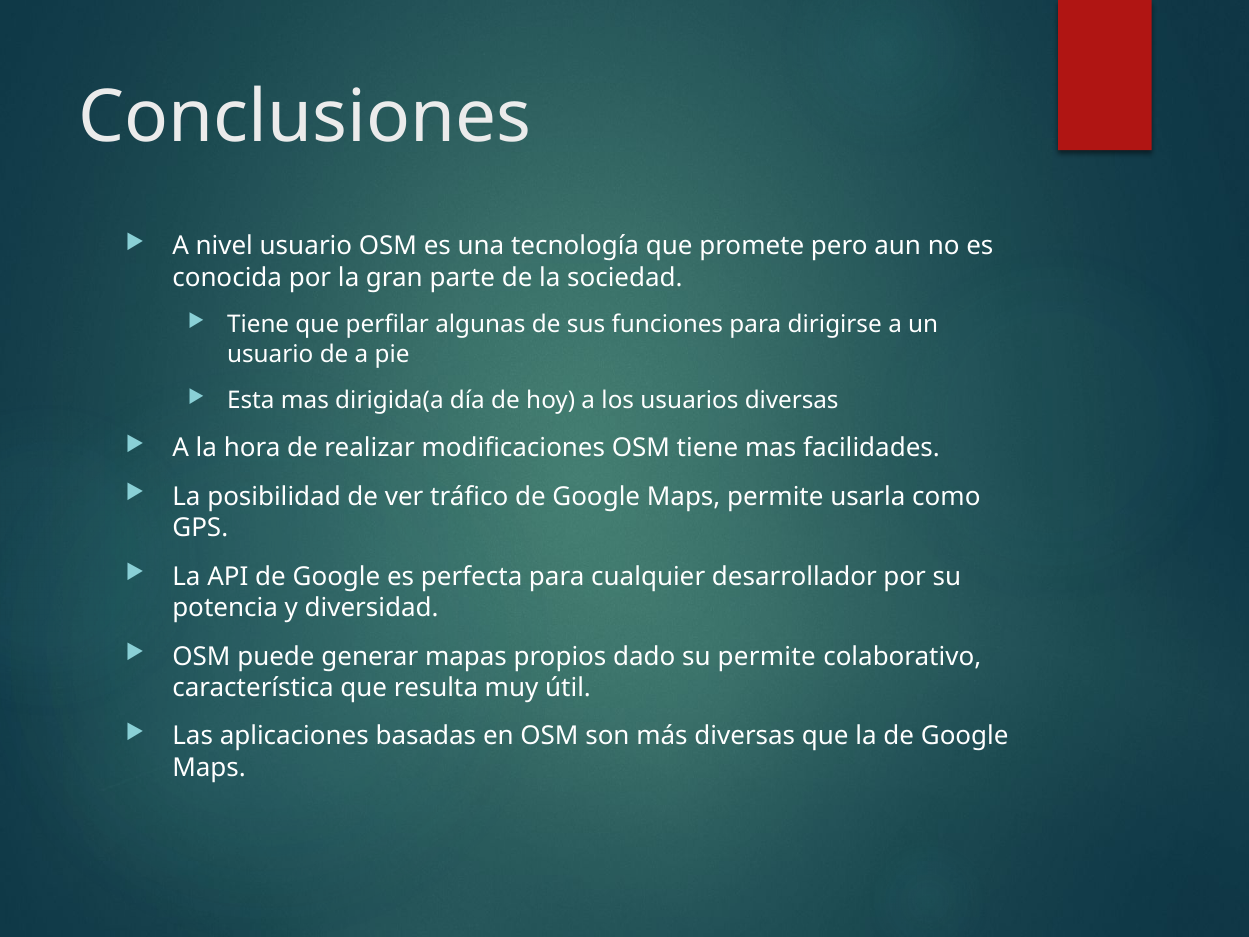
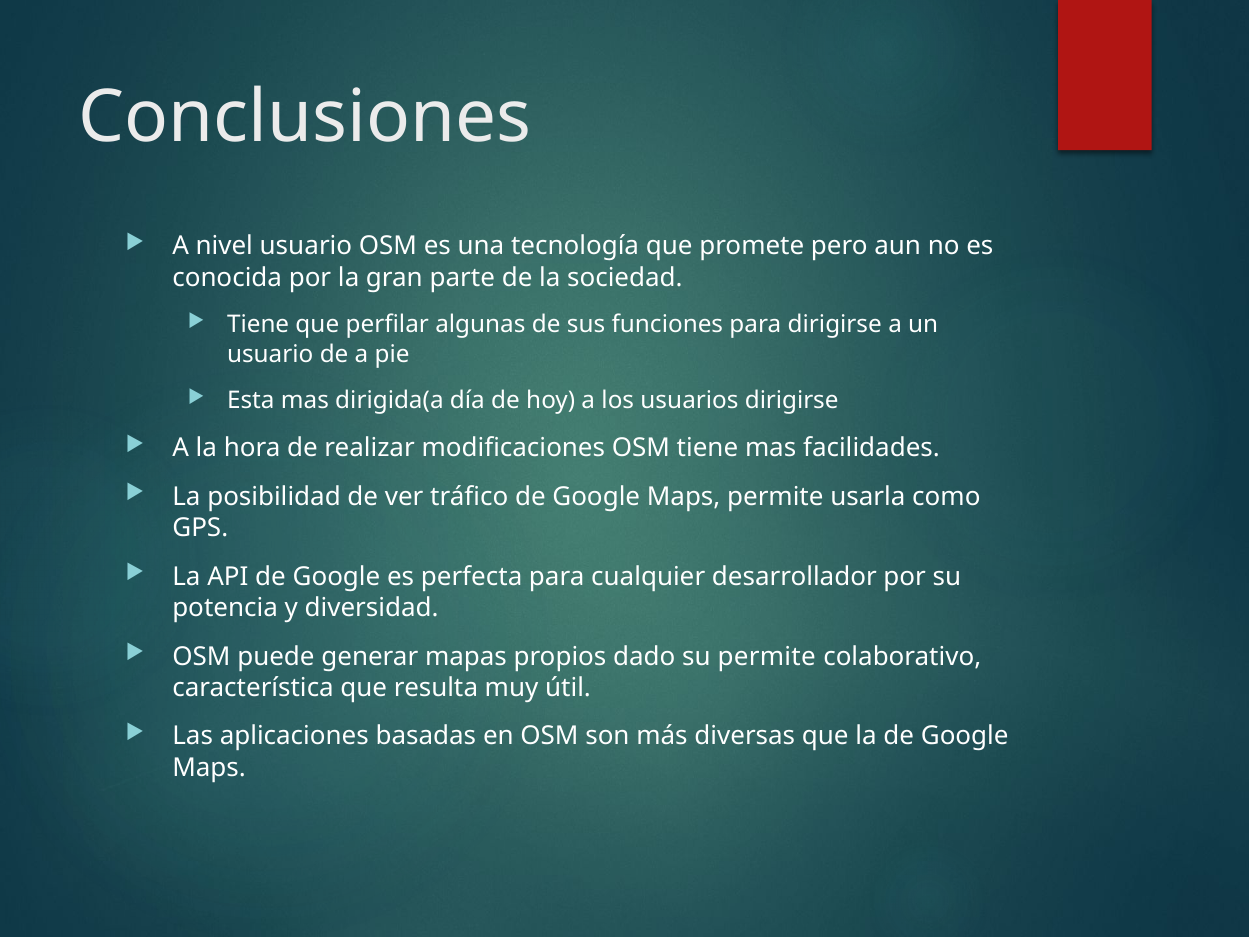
usuarios diversas: diversas -> dirigirse
